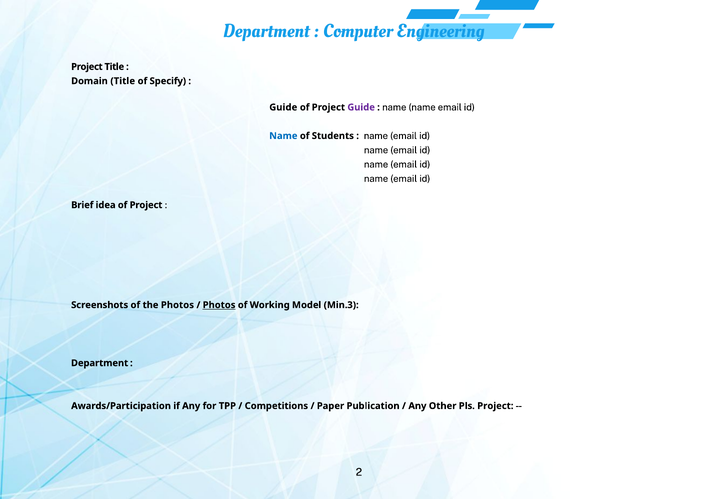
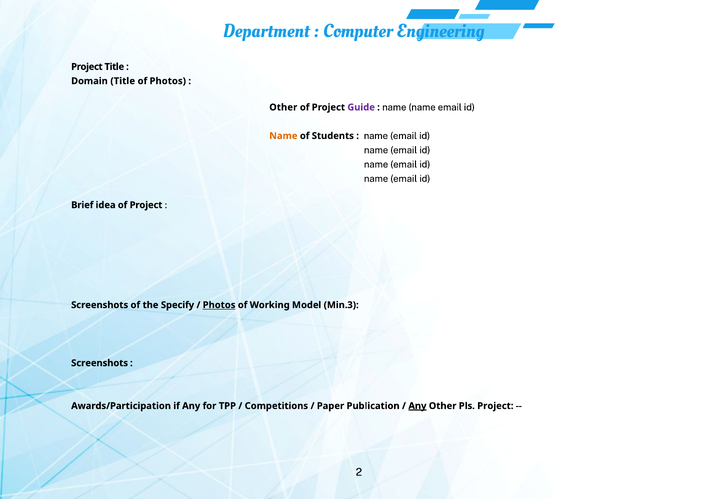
of Specify: Specify -> Photos
Guide at (283, 107): Guide -> Other
Name at (283, 136) colour: blue -> orange
the Photos: Photos -> Specify
Department at (100, 363): Department -> Screenshots
Any at (417, 406) underline: none -> present
